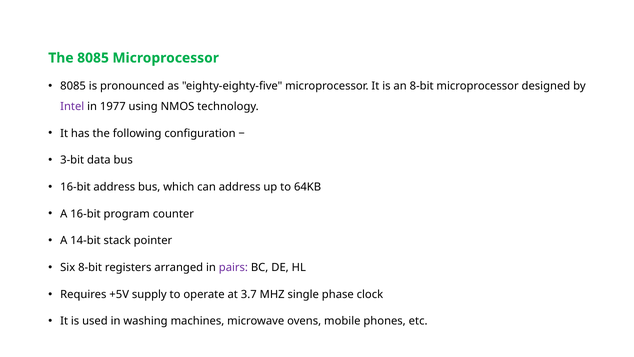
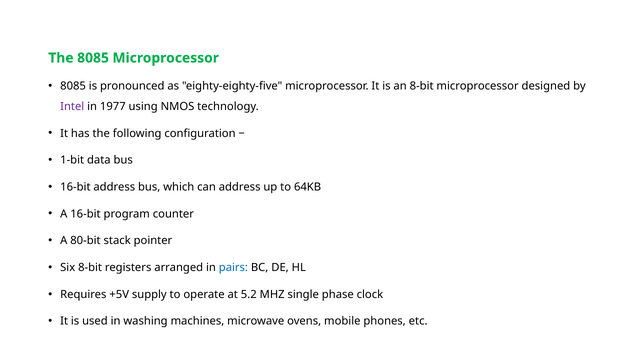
3-bit: 3-bit -> 1-bit
14-bit: 14-bit -> 80-bit
pairs colour: purple -> blue
3.7: 3.7 -> 5.2
